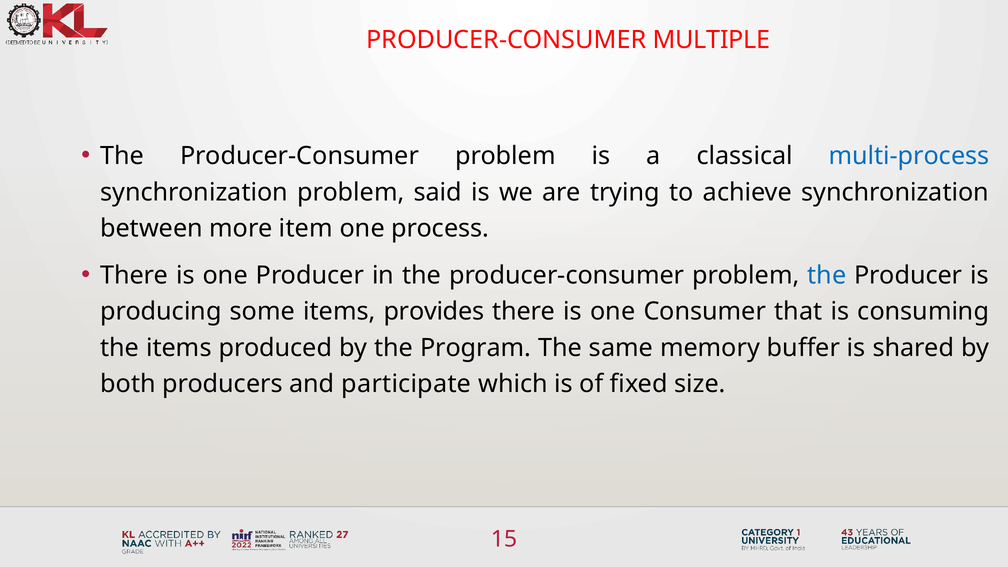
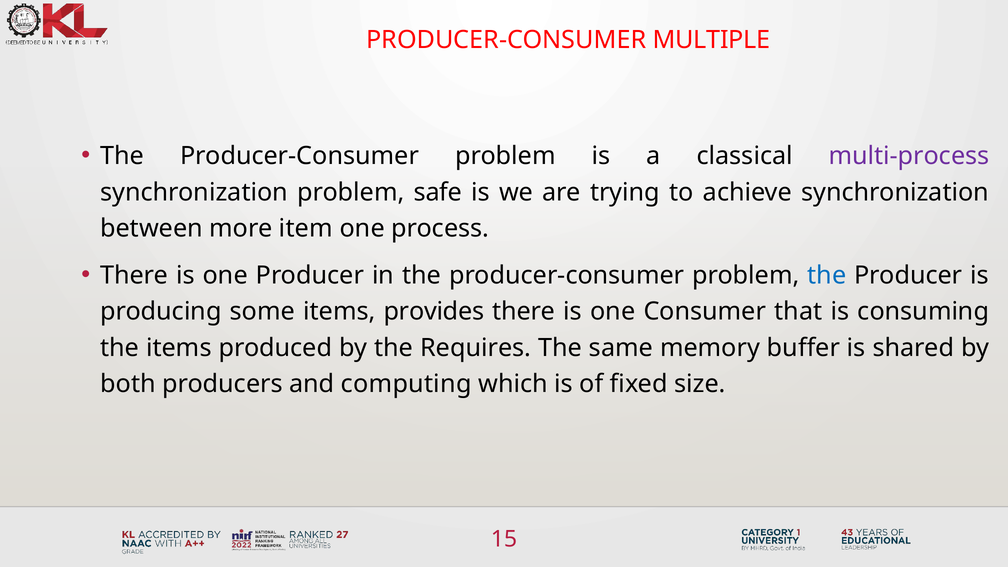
multi-process colour: blue -> purple
said: said -> safe
Program: Program -> Requires
participate: participate -> computing
